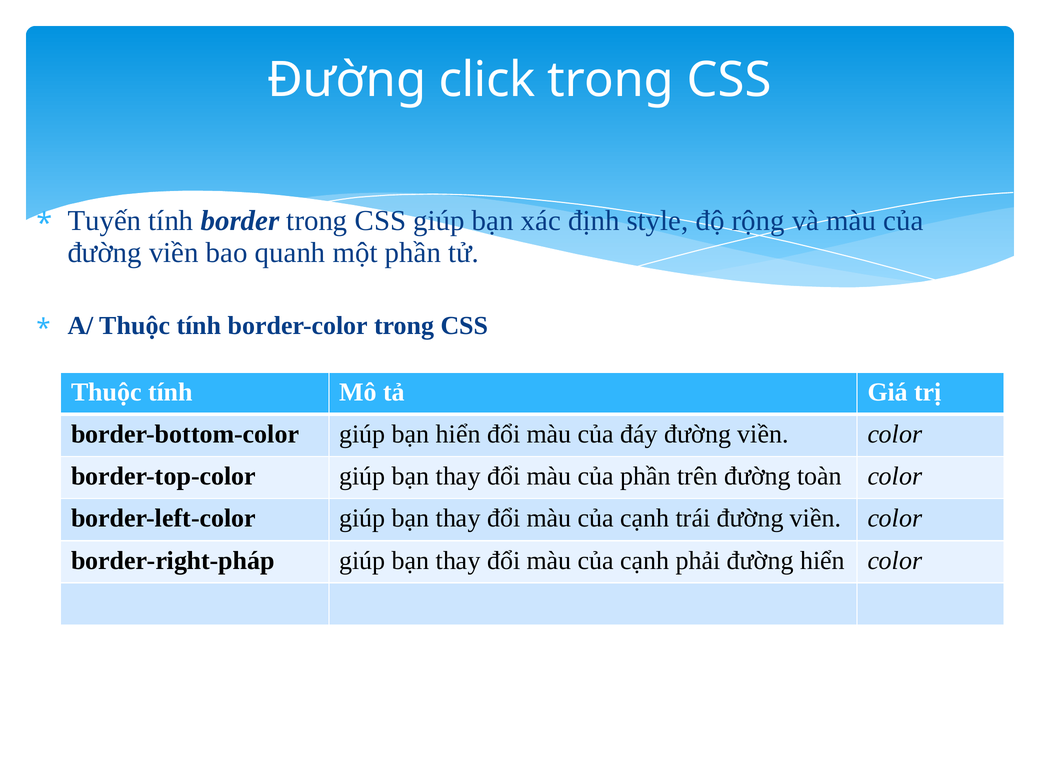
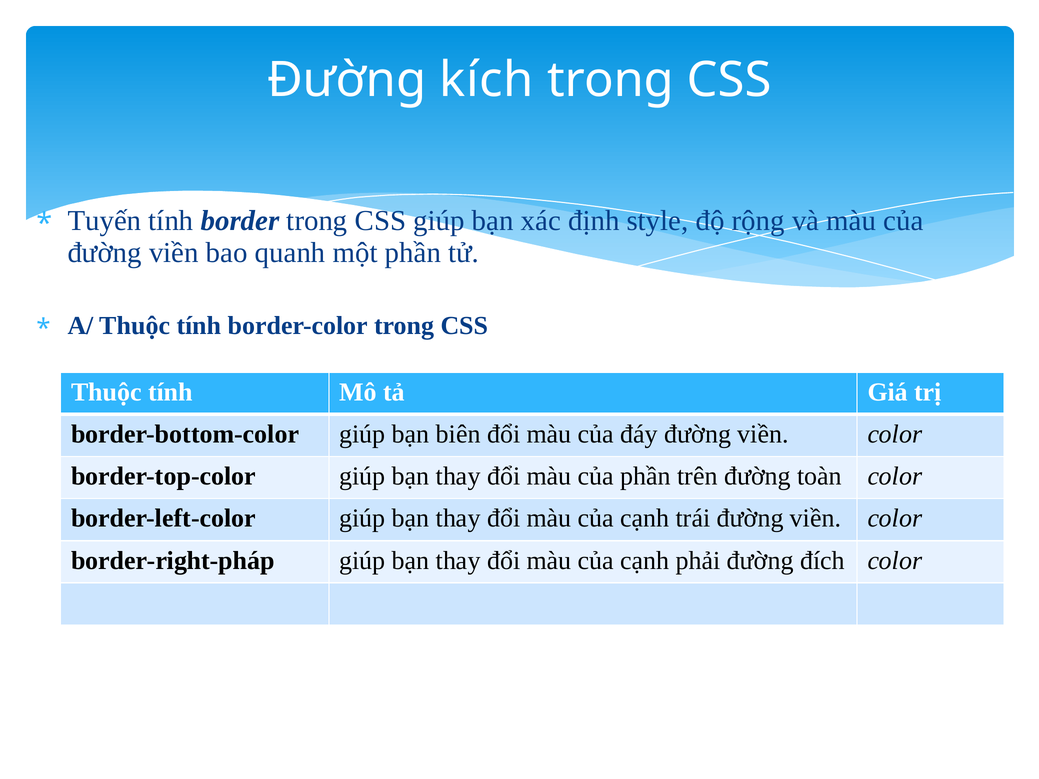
click: click -> kích
bạn hiển: hiển -> biên
đường hiển: hiển -> đích
